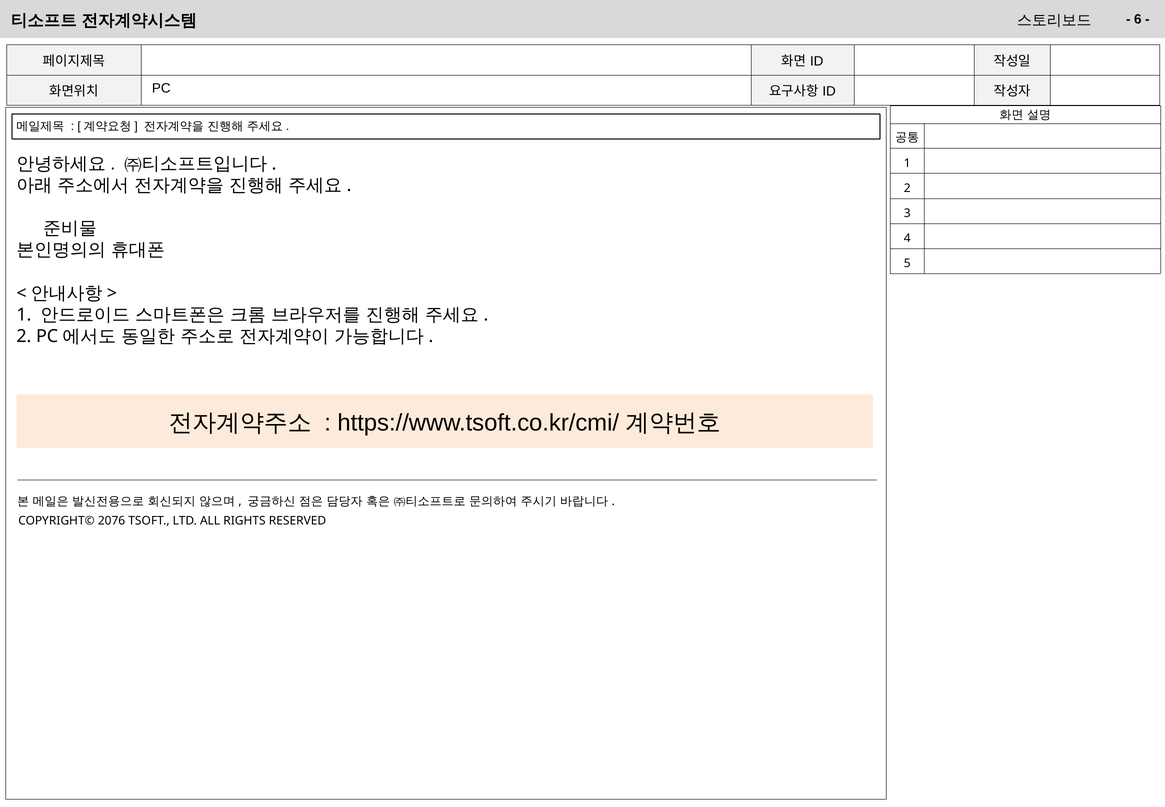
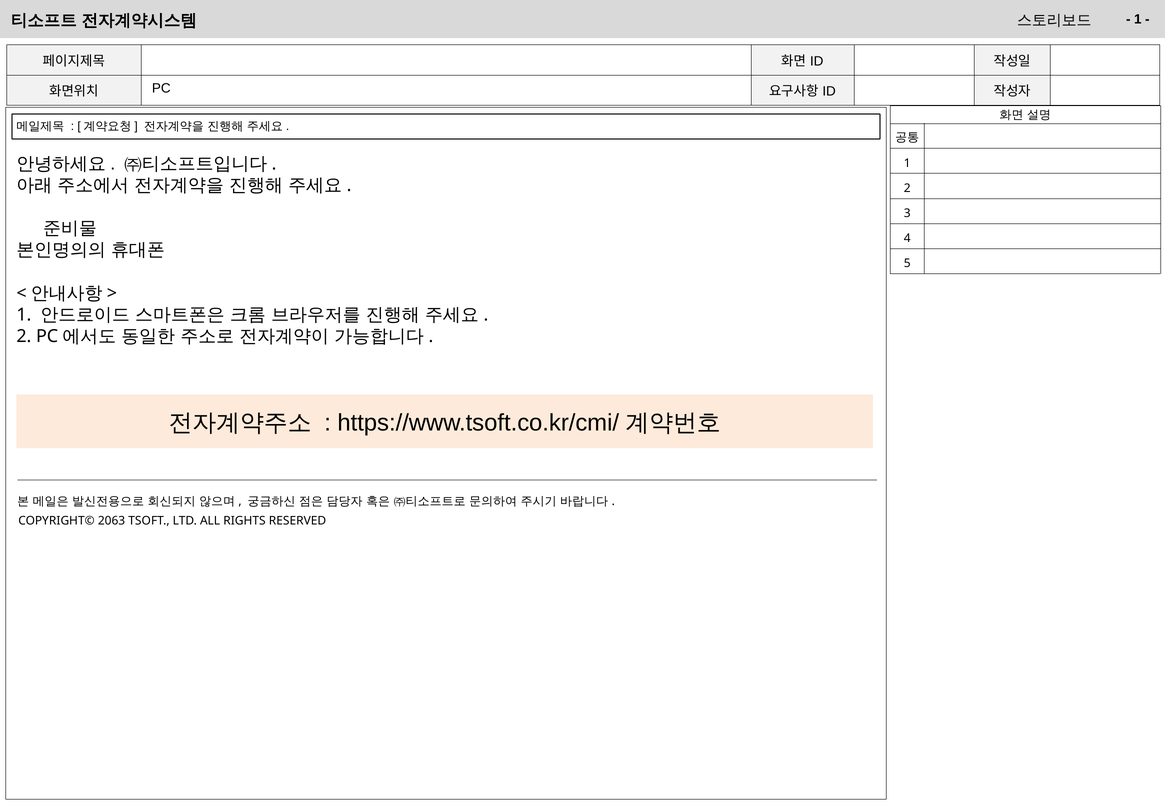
6 at (1138, 19): 6 -> 1
2076: 2076 -> 2063
